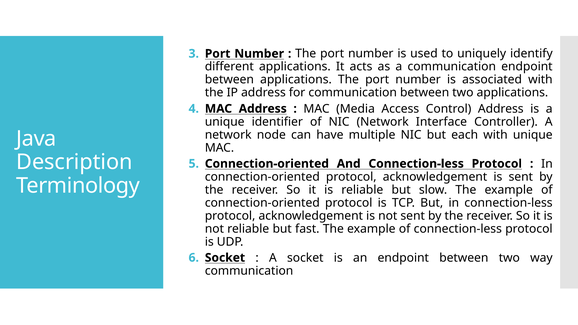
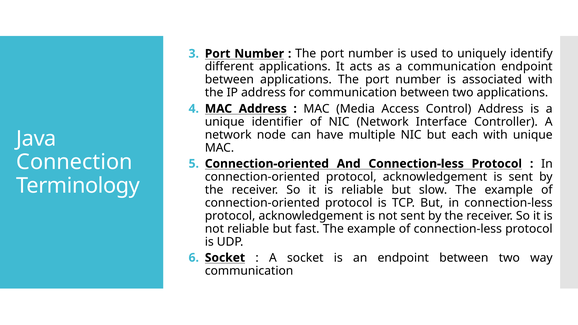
Description: Description -> Connection
